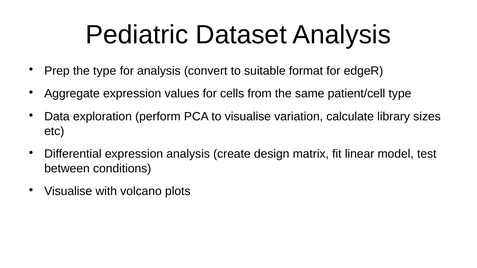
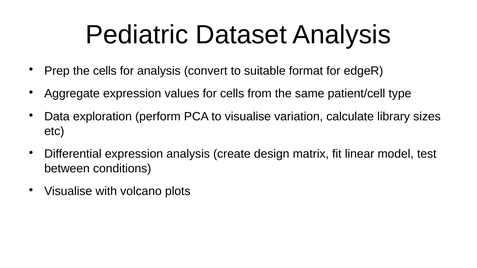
the type: type -> cells
